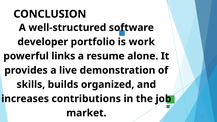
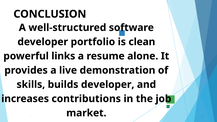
work: work -> clean
builds organized: organized -> developer
